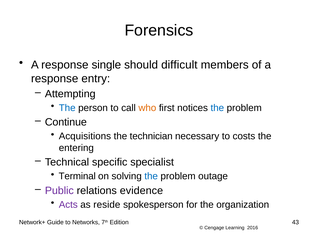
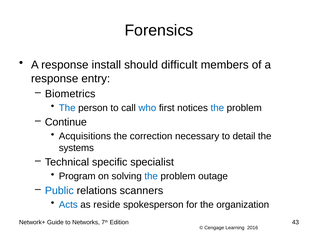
single: single -> install
Attempting: Attempting -> Biometrics
who colour: orange -> blue
technician: technician -> correction
costs: costs -> detail
entering: entering -> systems
Terminal: Terminal -> Program
Public colour: purple -> blue
evidence: evidence -> scanners
Acts colour: purple -> blue
